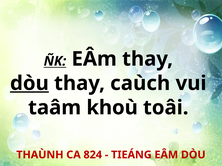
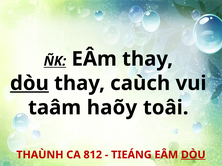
khoù: khoù -> haõy
824: 824 -> 812
DÒU at (193, 155) underline: none -> present
